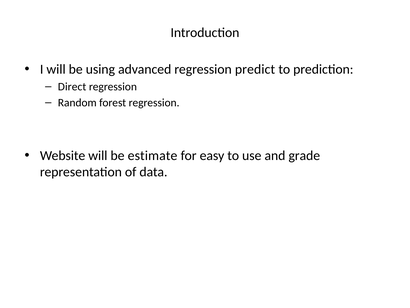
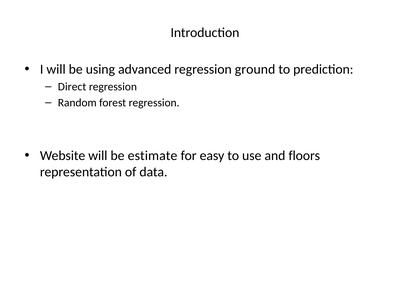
predict: predict -> ground
grade: grade -> floors
